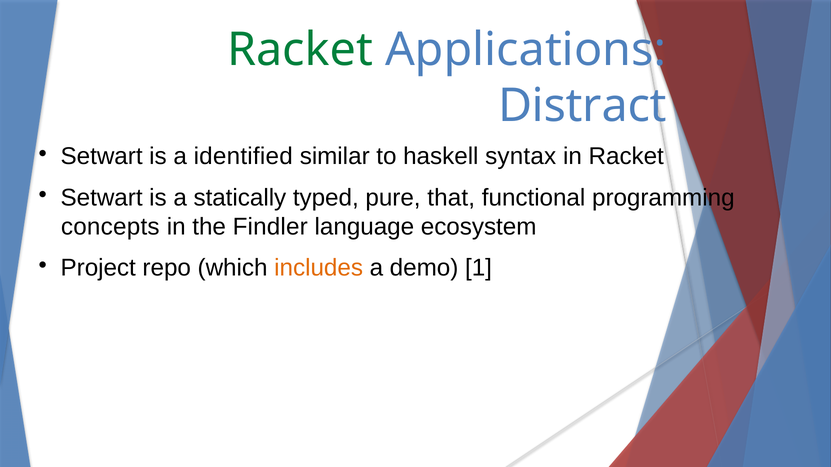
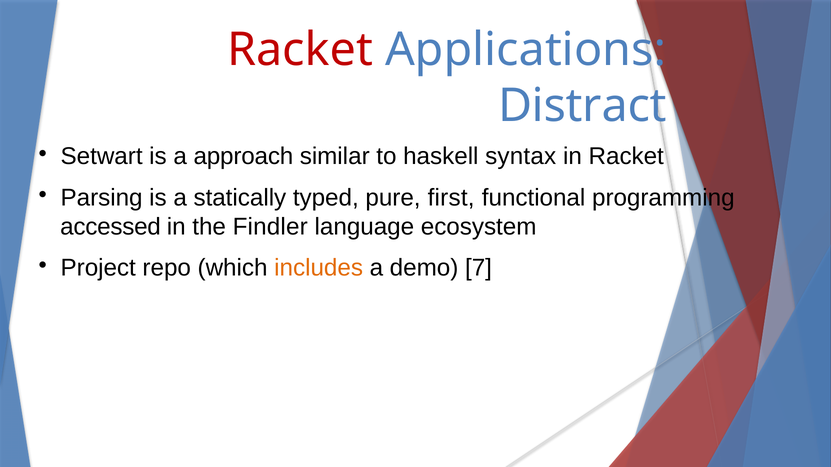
Racket at (300, 50) colour: green -> red
identified: identified -> approach
Setwart at (102, 198): Setwart -> Parsing
that: that -> first
concepts: concepts -> accessed
1: 1 -> 7
